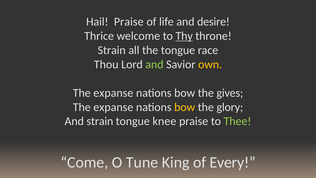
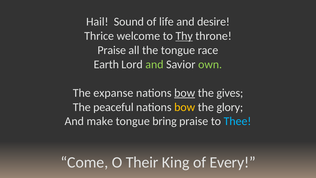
Hail Praise: Praise -> Sound
Strain at (112, 50): Strain -> Praise
Thou: Thou -> Earth
own colour: yellow -> light green
bow at (185, 93) underline: none -> present
expanse at (113, 107): expanse -> peaceful
And strain: strain -> make
knee: knee -> bring
Thee colour: light green -> light blue
Tune: Tune -> Their
